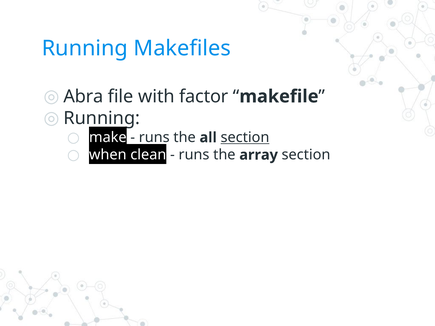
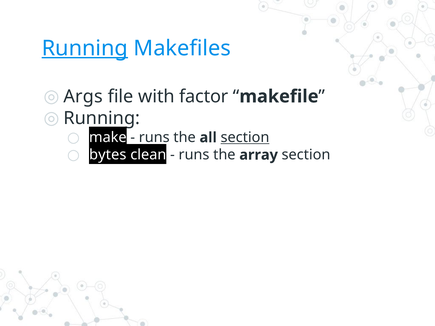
Running at (85, 48) underline: none -> present
Abra: Abra -> Args
when: when -> bytes
